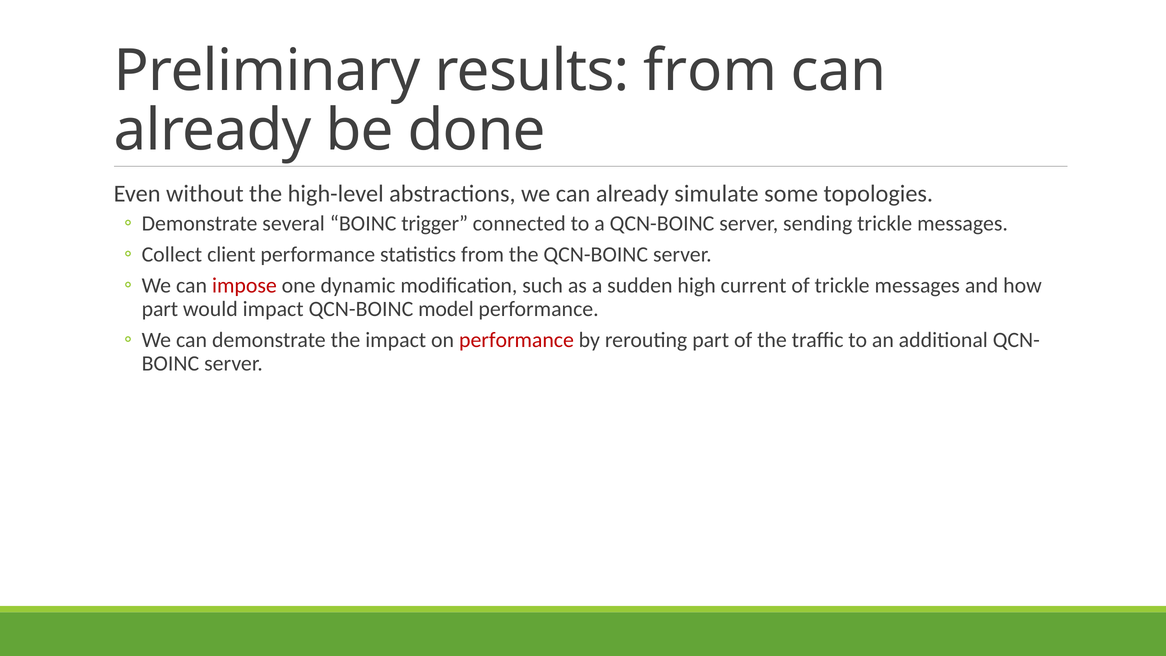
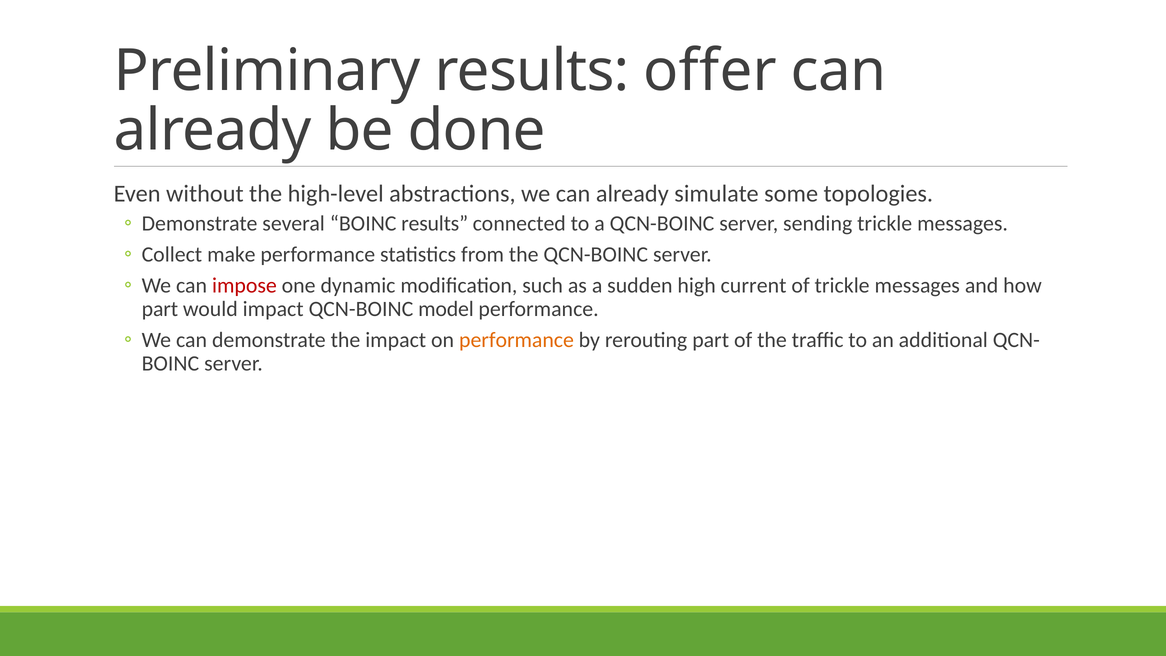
results from: from -> offer
BOINC trigger: trigger -> results
client: client -> make
performance at (516, 340) colour: red -> orange
